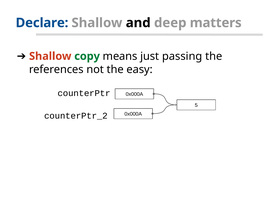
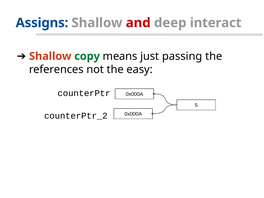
Declare: Declare -> Assigns
and colour: black -> red
matters: matters -> interact
